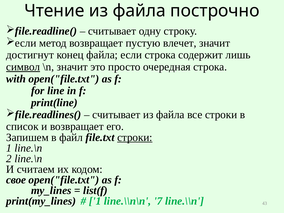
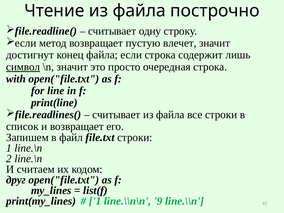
строки at (135, 137) underline: present -> none
свое: свое -> друг
7: 7 -> 9
